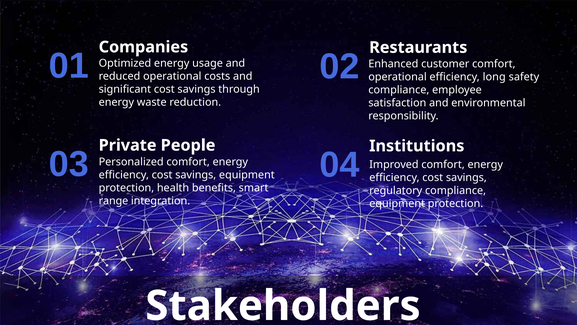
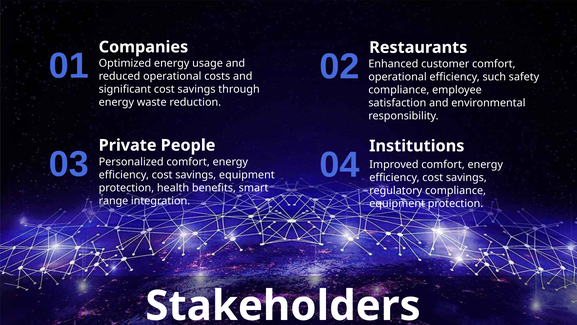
long: long -> such
